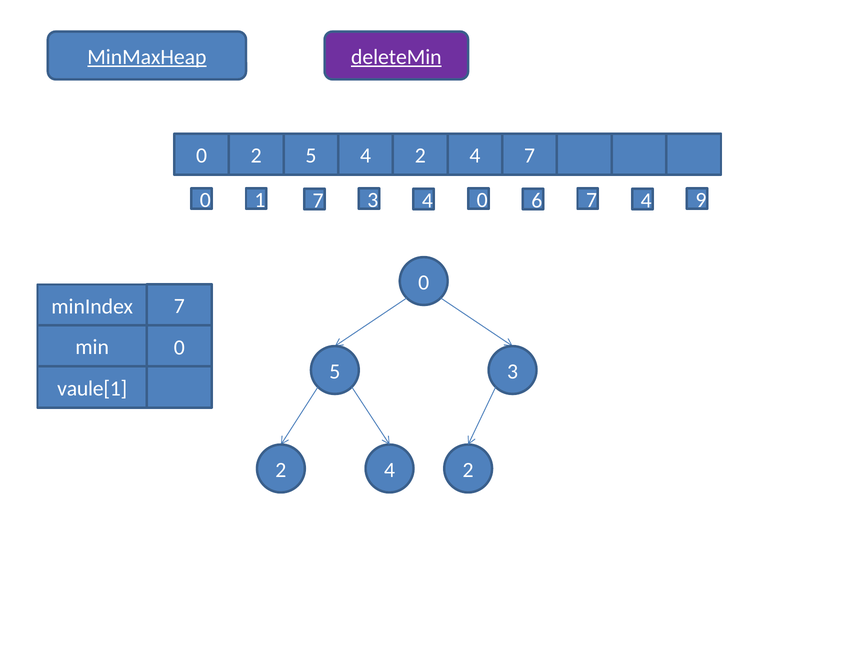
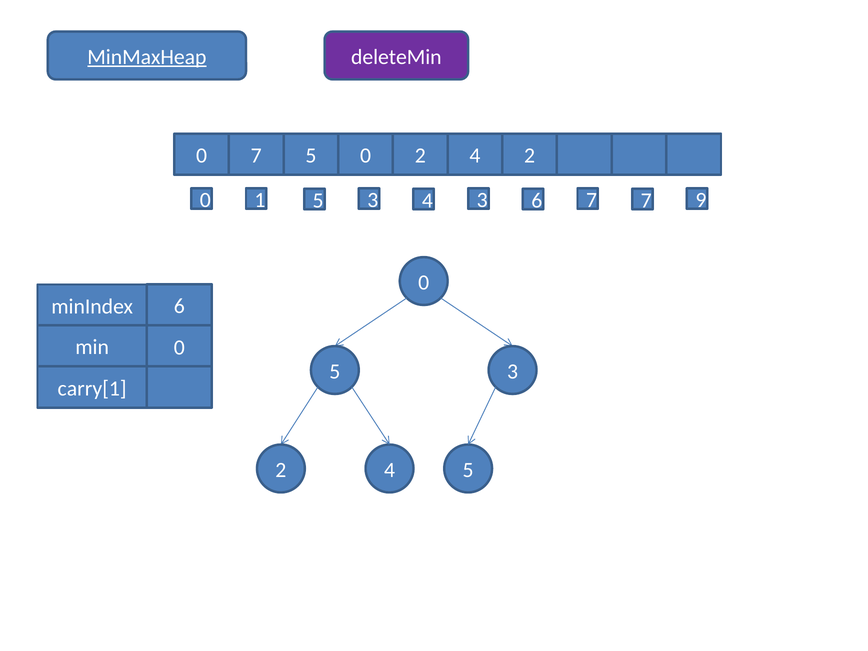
deleteMin underline: present -> none
0 2: 2 -> 7
5 4: 4 -> 0
4 7: 7 -> 2
1 7: 7 -> 5
4 0: 0 -> 3
7 4: 4 -> 7
minIndex 7: 7 -> 6
vaule[1: vaule[1 -> carry[1
2 4 2: 2 -> 5
